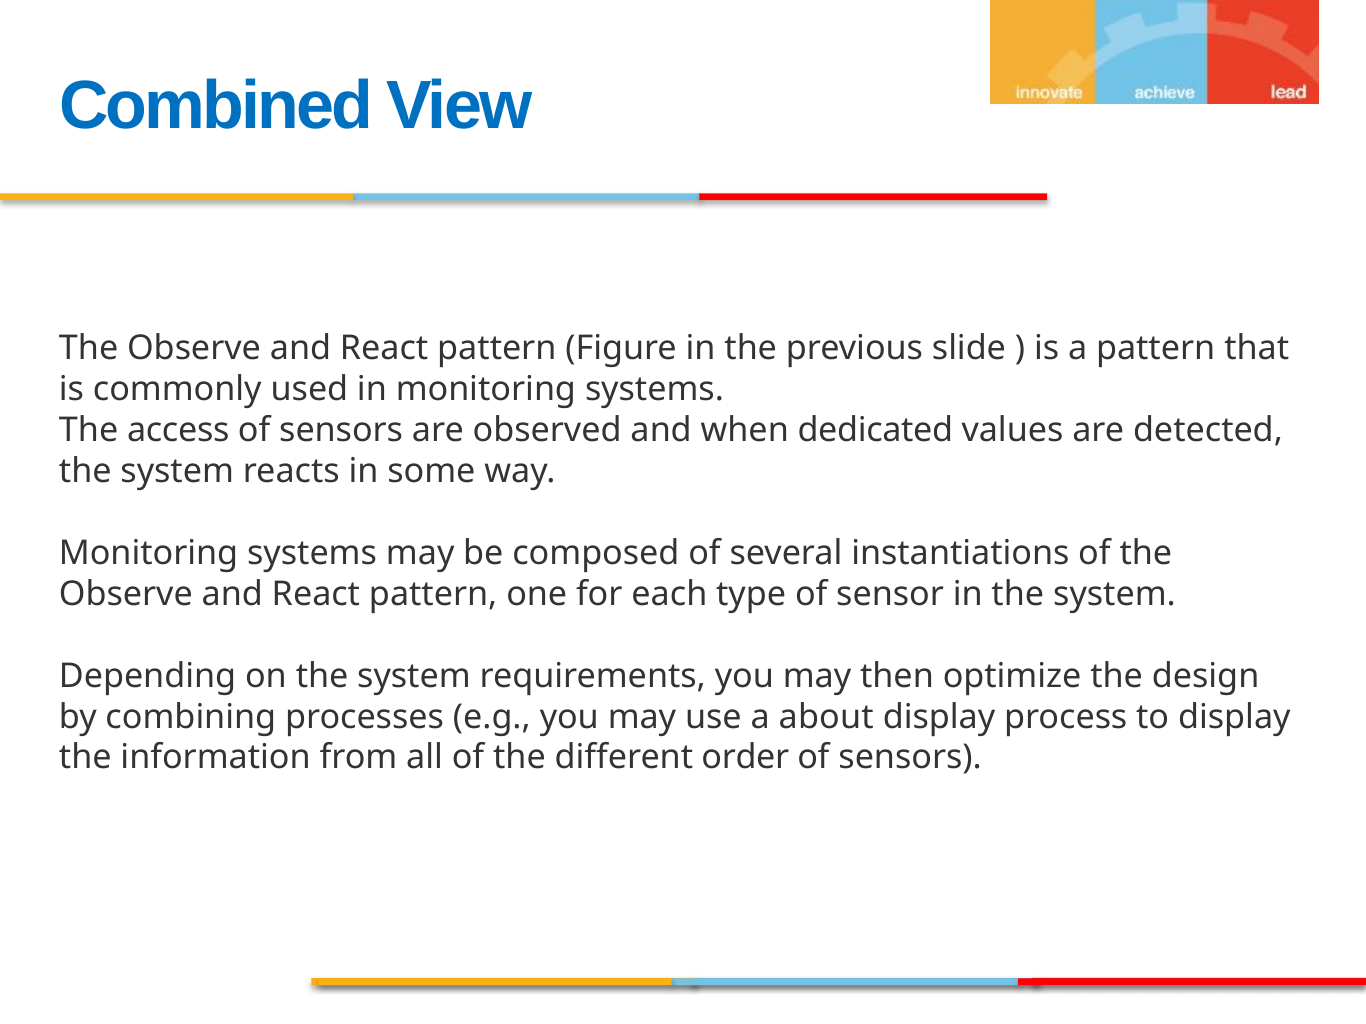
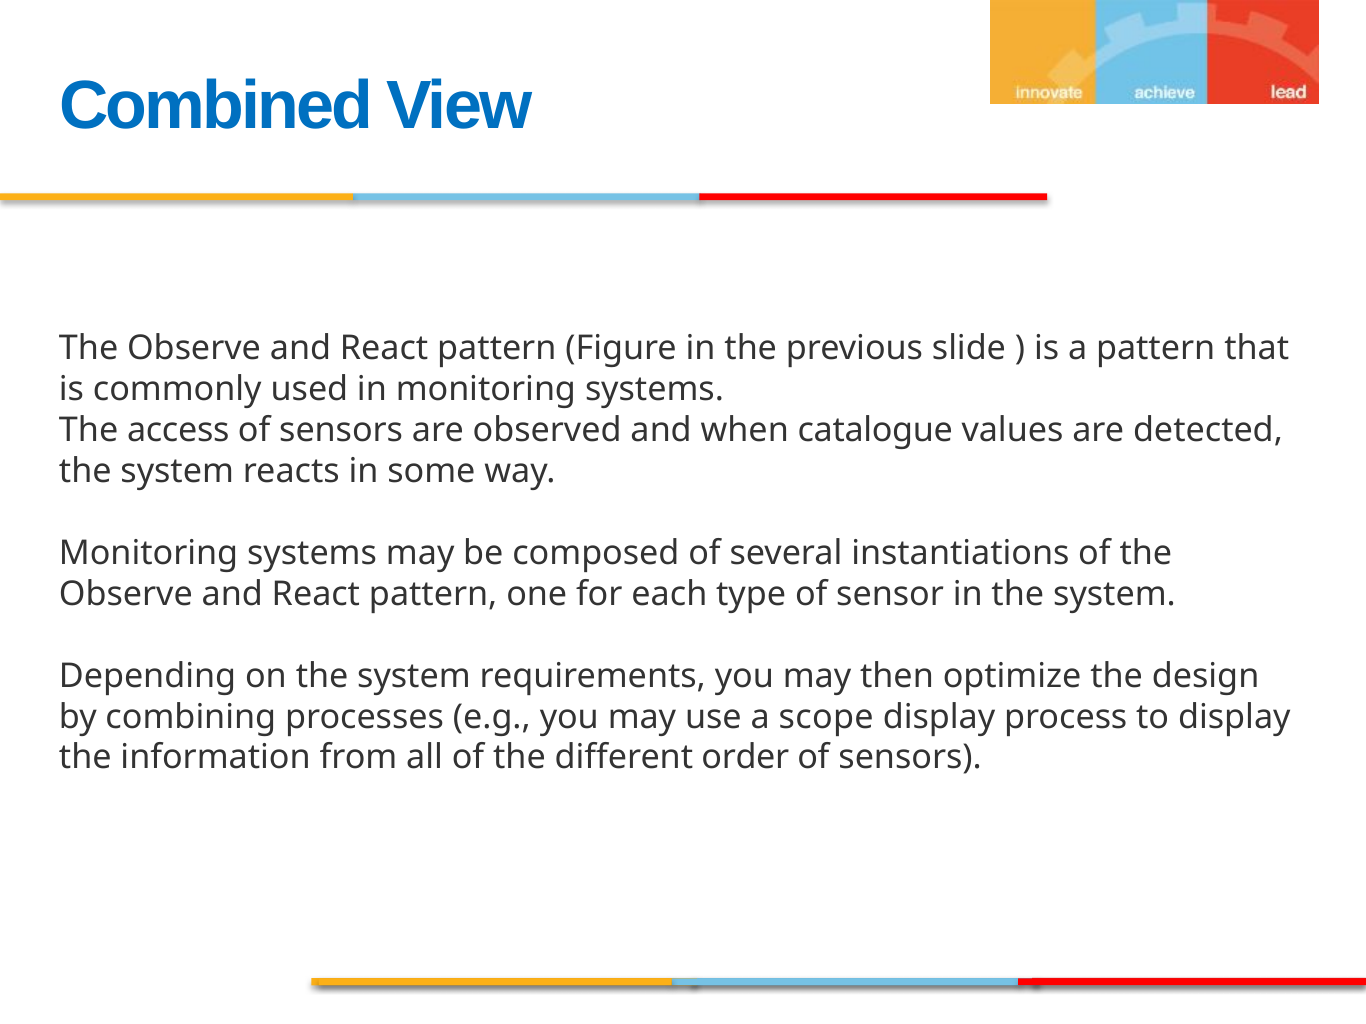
dedicated: dedicated -> catalogue
about: about -> scope
